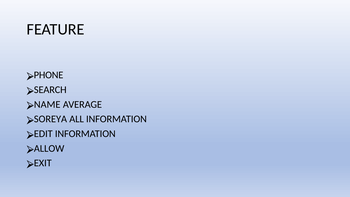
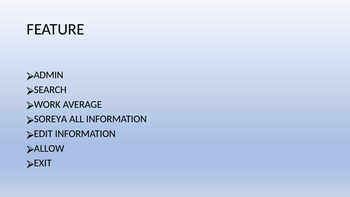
PHONE: PHONE -> ADMIN
NAME: NAME -> WORK
